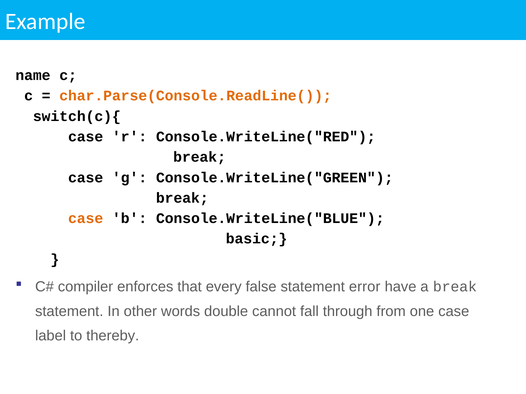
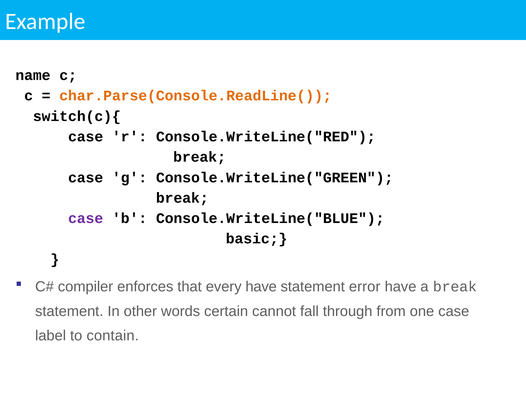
case at (86, 219) colour: orange -> purple
every false: false -> have
double: double -> certain
thereby: thereby -> contain
